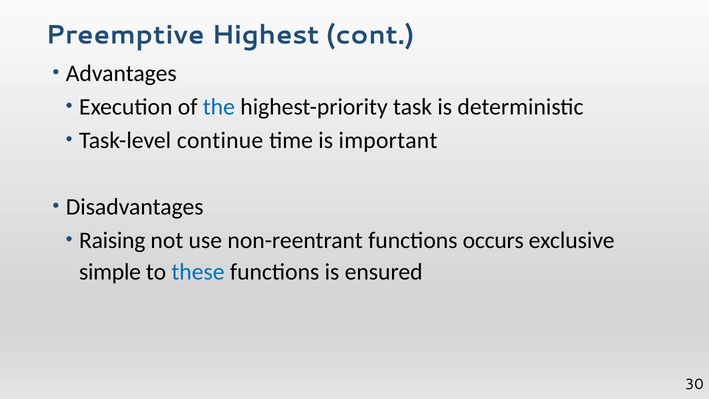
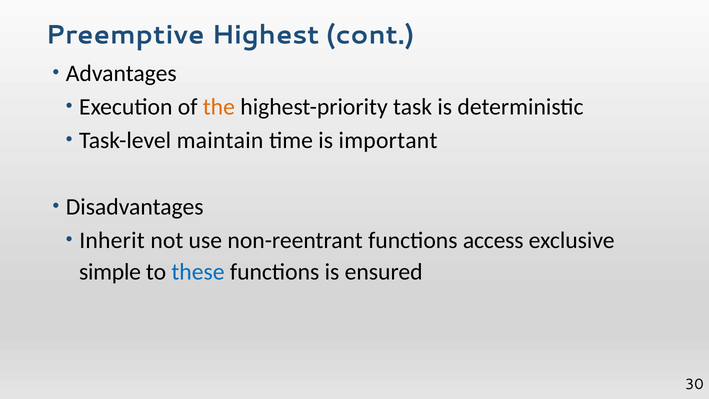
the colour: blue -> orange
continue: continue -> maintain
Raising: Raising -> Inherit
occurs: occurs -> access
